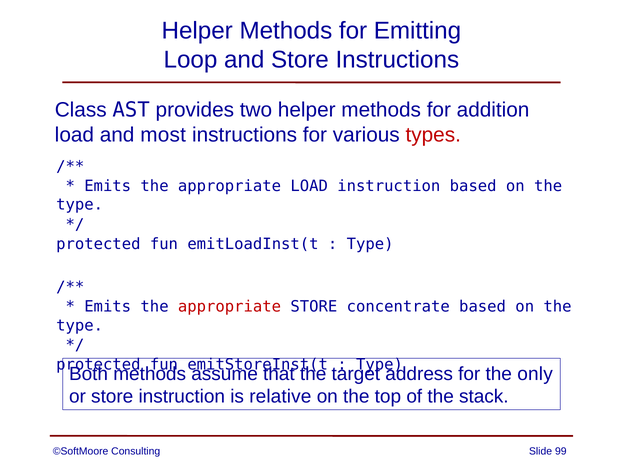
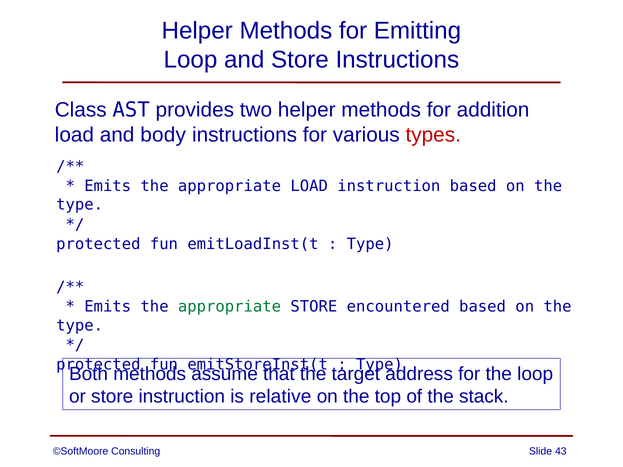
most: most -> body
appropriate at (230, 307) colour: red -> green
concentrate: concentrate -> encountered
the only: only -> loop
99: 99 -> 43
